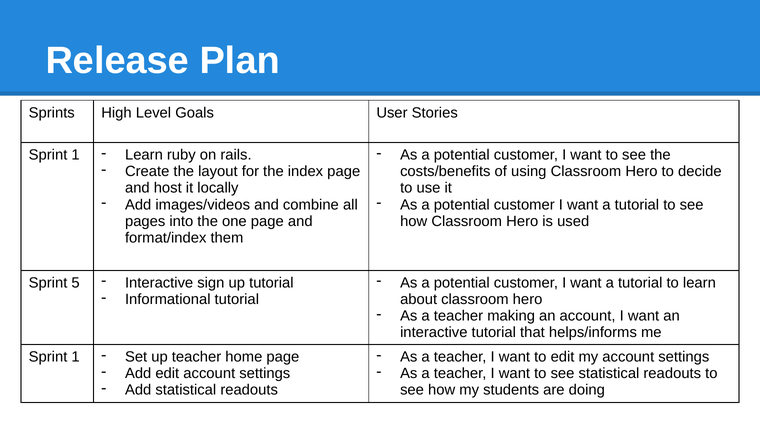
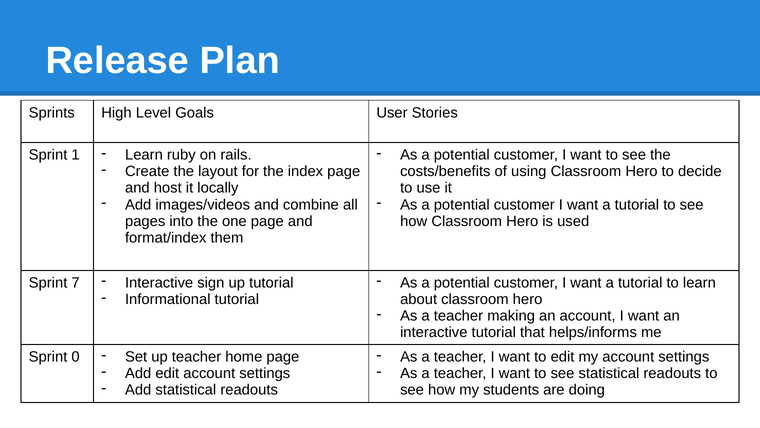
5: 5 -> 7
1 at (76, 356): 1 -> 0
